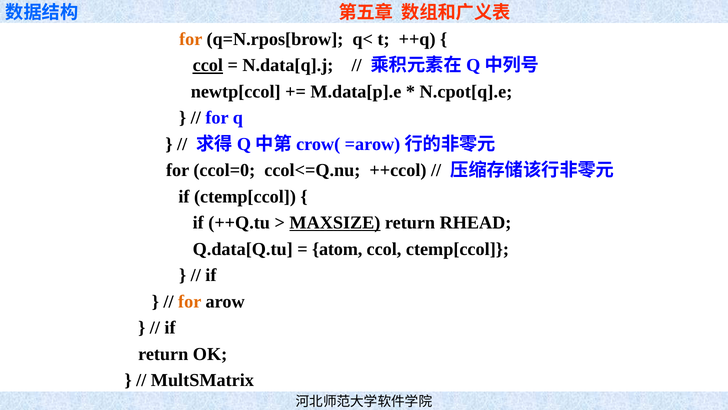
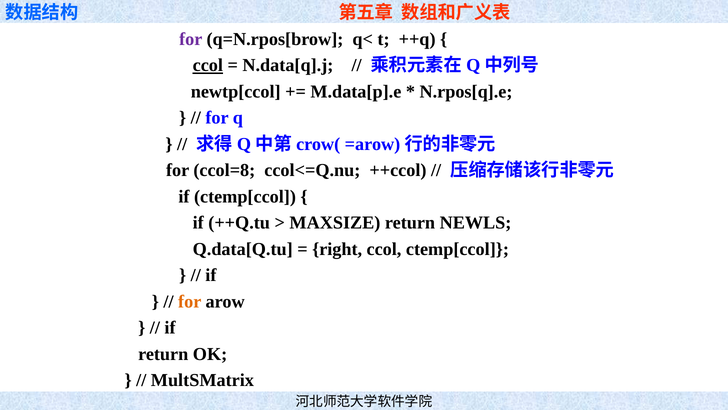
for at (191, 39) colour: orange -> purple
N.cpot[q].e: N.cpot[q].e -> N.rpos[q].e
ccol=0: ccol=0 -> ccol=8
MAXSIZE underline: present -> none
RHEAD: RHEAD -> NEWLS
atom: atom -> right
